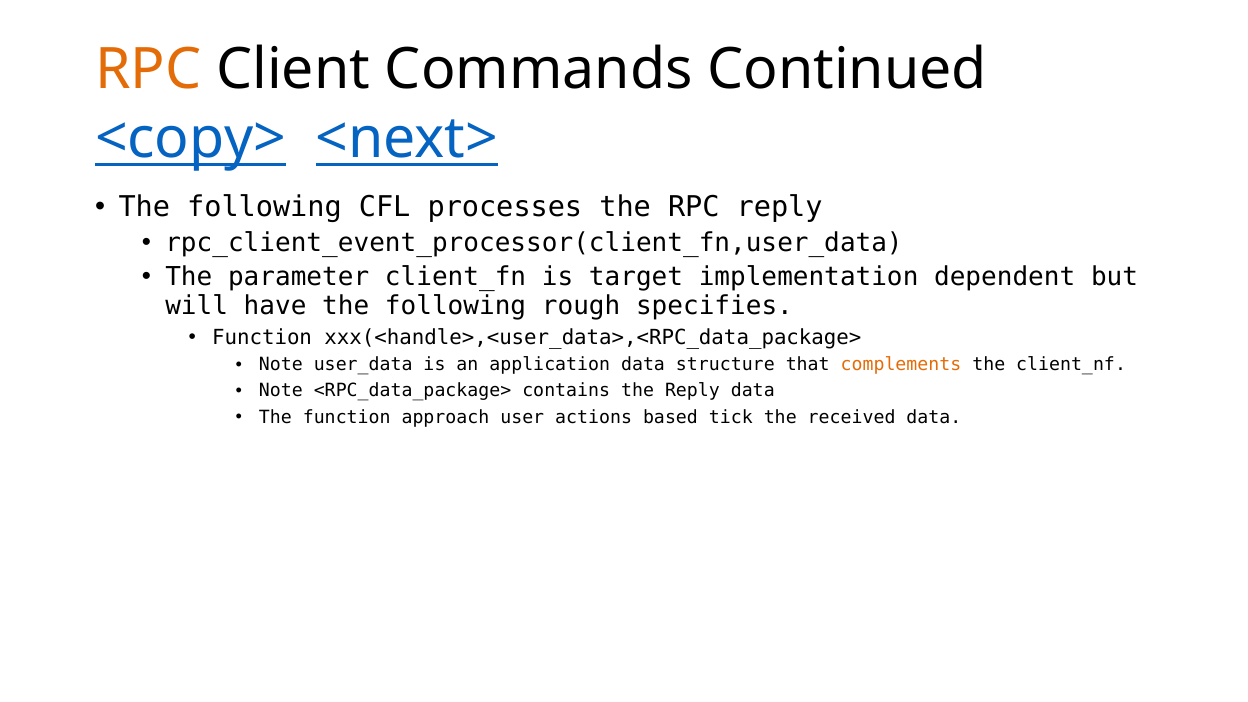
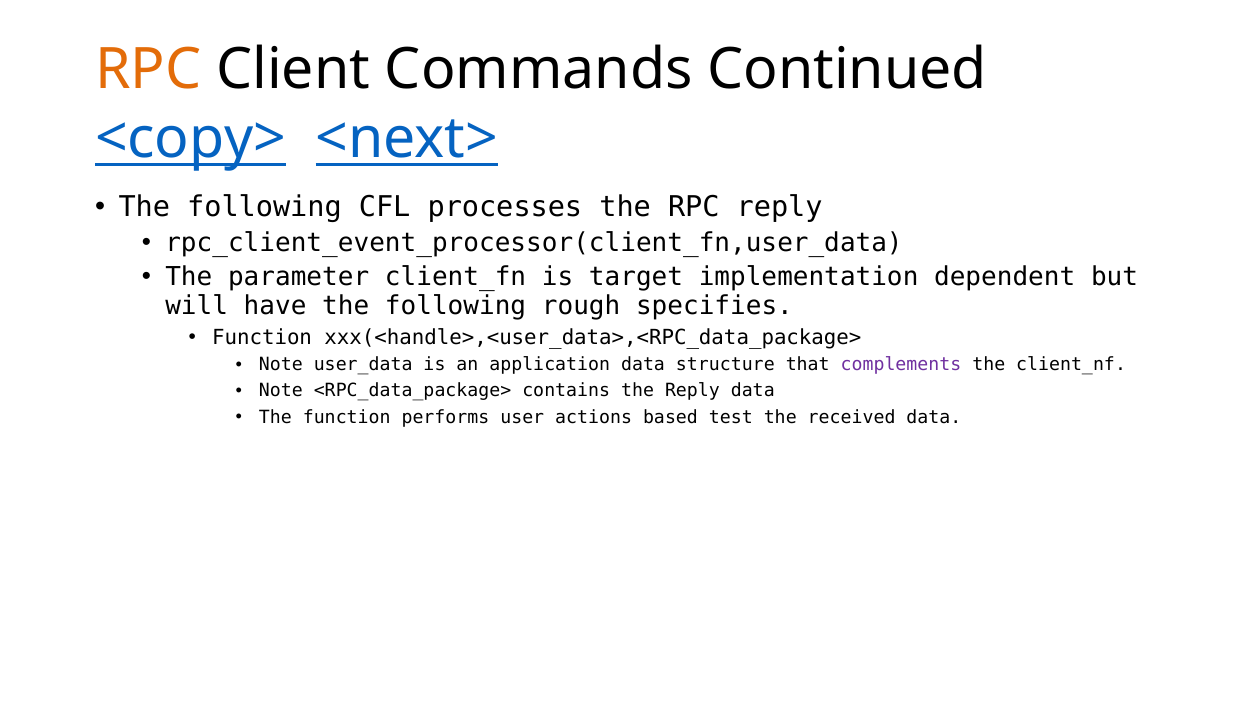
complements colour: orange -> purple
approach: approach -> performs
tick: tick -> test
